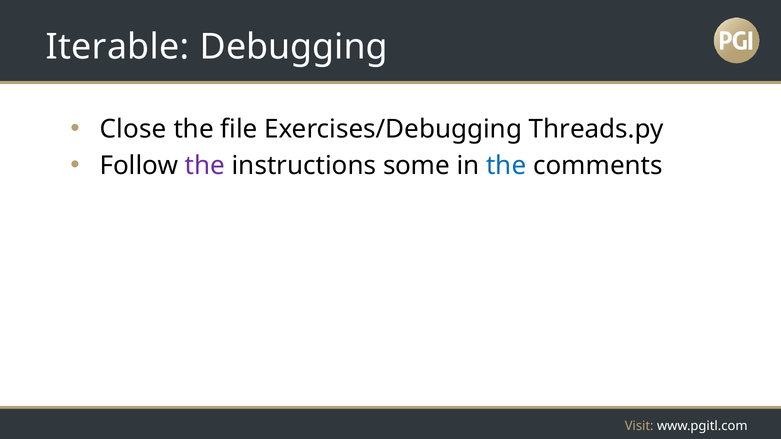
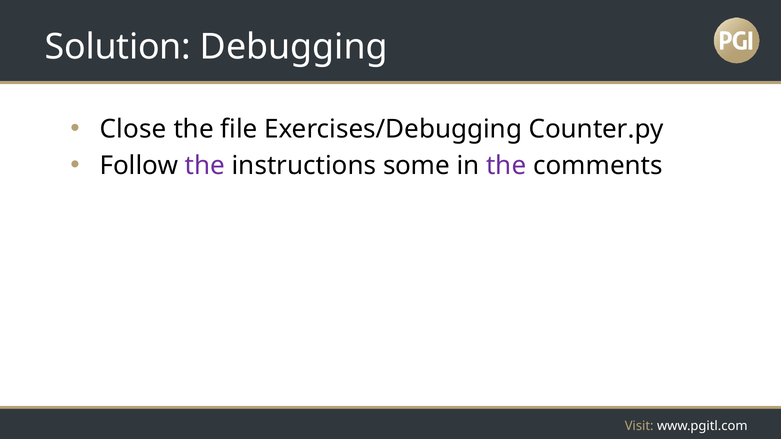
Iterable: Iterable -> Solution
Threads.py: Threads.py -> Counter.py
the at (506, 166) colour: blue -> purple
